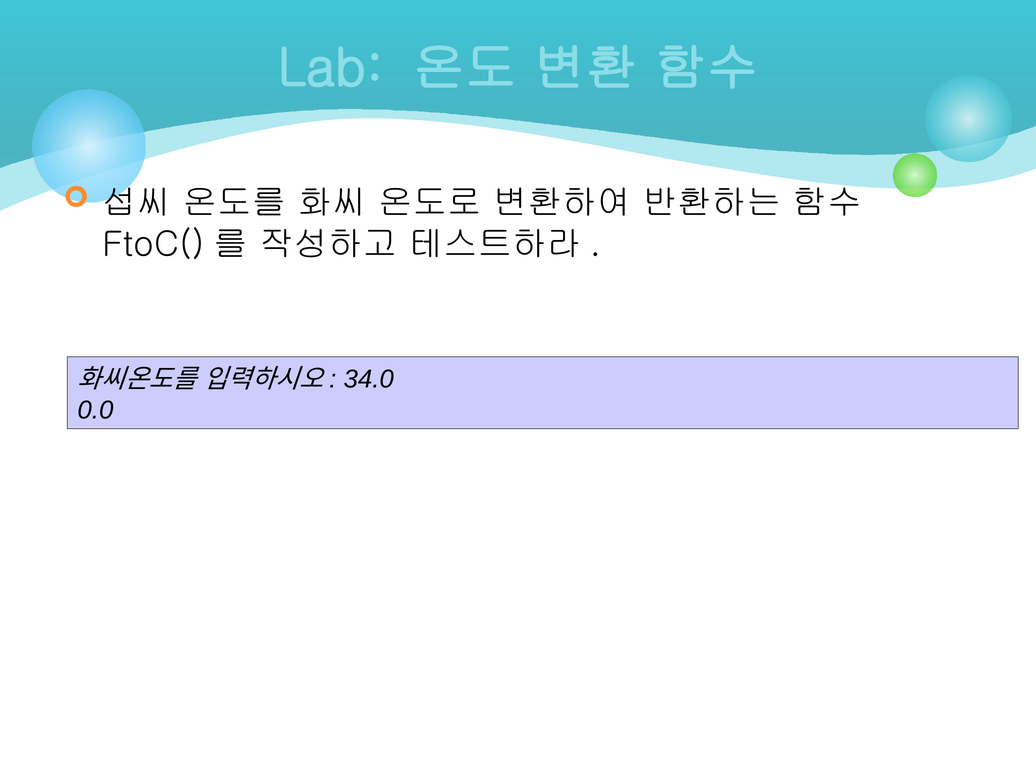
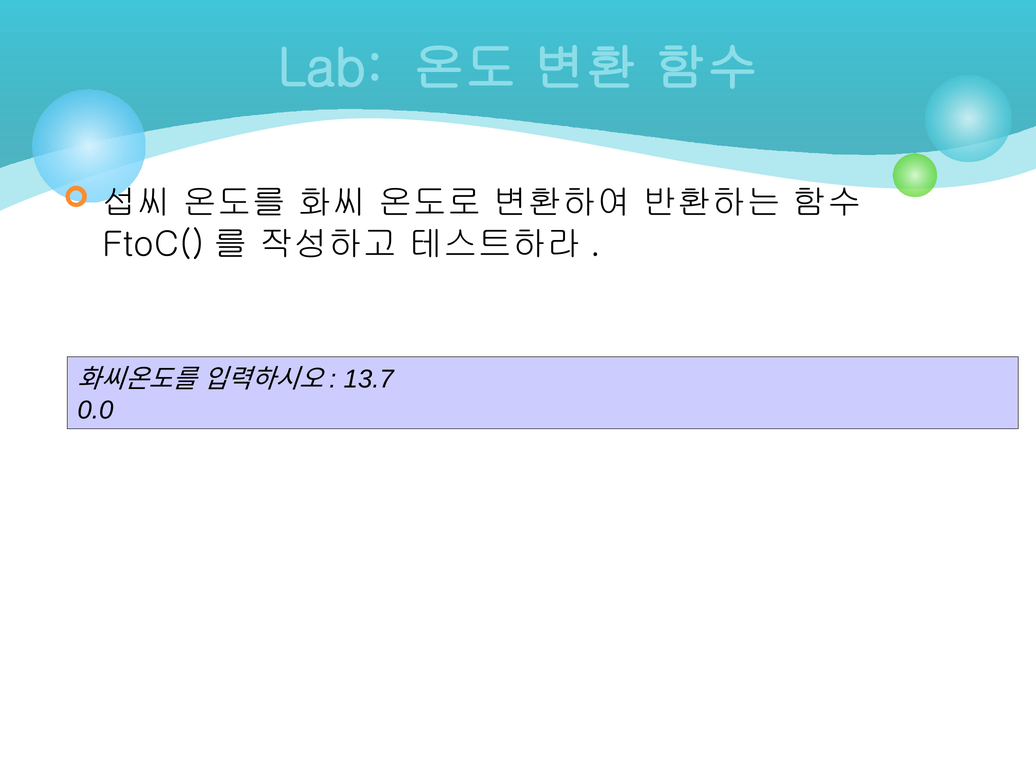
34.0: 34.0 -> 13.7
